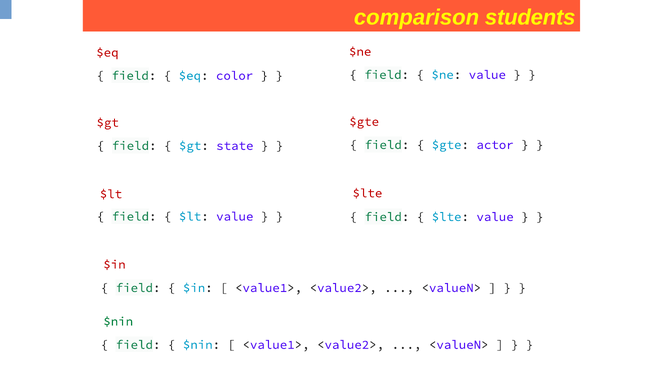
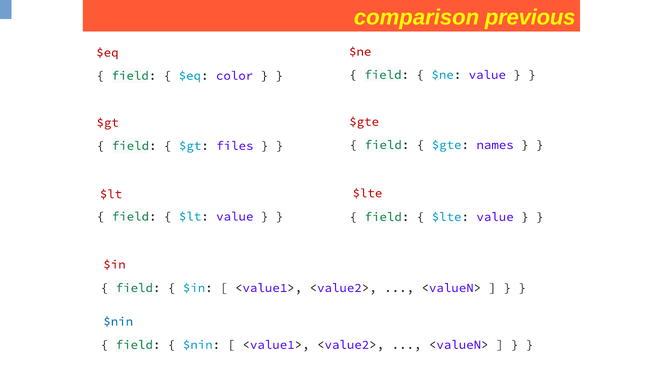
students: students -> previous
actor: actor -> names
state: state -> files
$nin at (118, 321) colour: green -> blue
